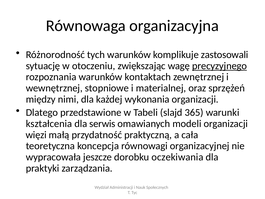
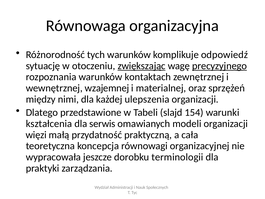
zastosowali: zastosowali -> odpowiedź
zwiększając underline: none -> present
stopniowe: stopniowe -> wzajemnej
wykonania: wykonania -> ulepszenia
365: 365 -> 154
oczekiwania: oczekiwania -> terminologii
